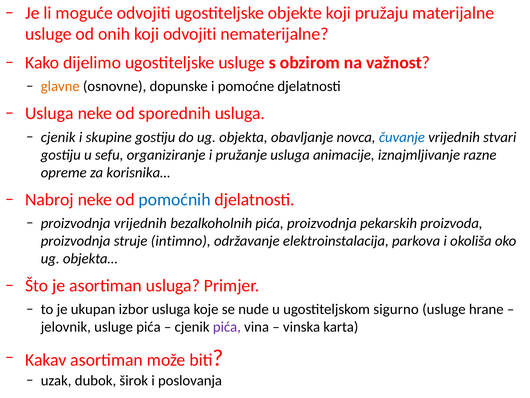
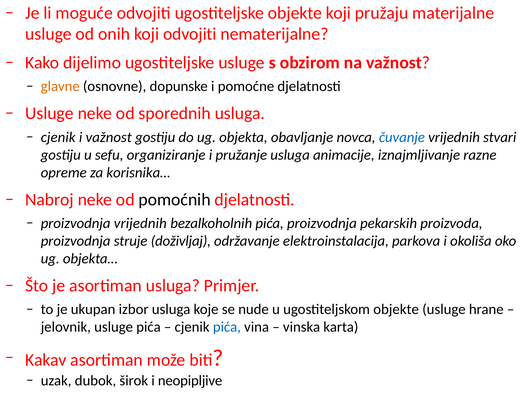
Usluga at (49, 113): Usluga -> Usluge
i skupine: skupine -> važnost
pomoćnih colour: blue -> black
intimno: intimno -> doživljaj
ugostiteljskom sigurno: sigurno -> objekte
pića at (227, 327) colour: purple -> blue
poslovanja: poslovanja -> neopipljive
